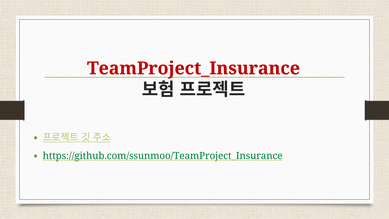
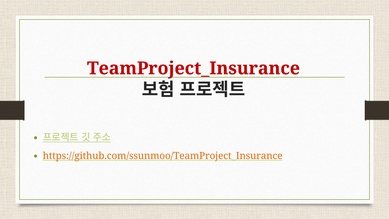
https://github.com/ssunmoo/TeamProject_Insurance colour: green -> orange
